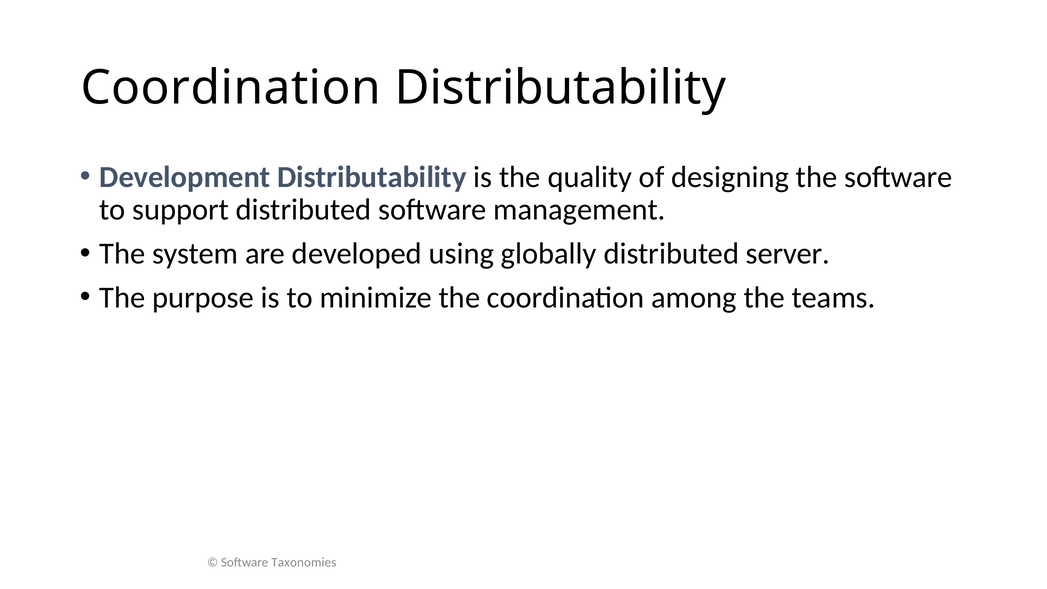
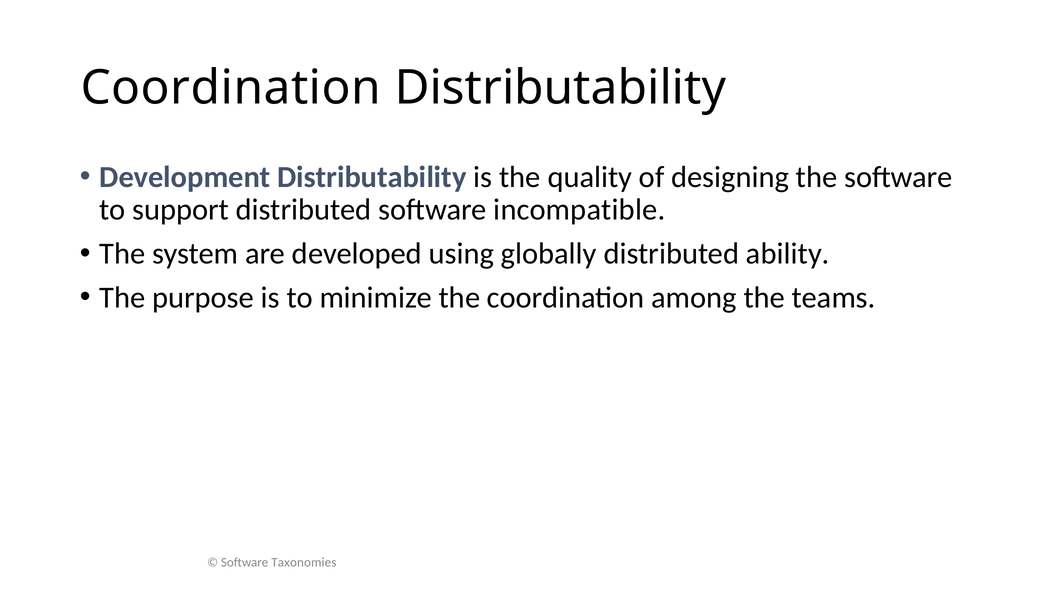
management: management -> incompatible
server: server -> ability
